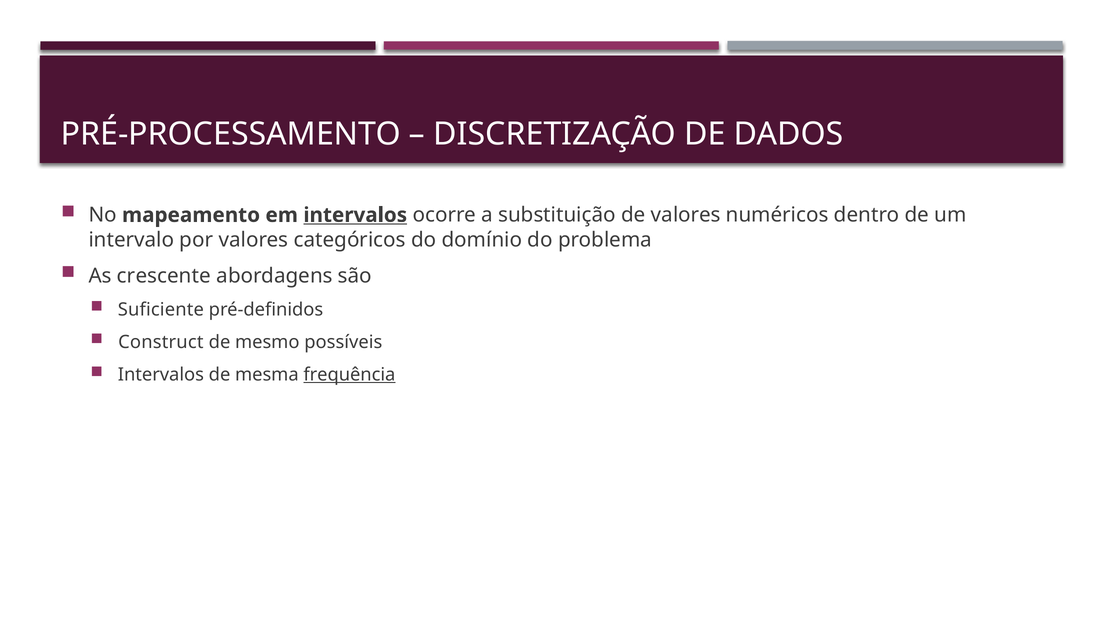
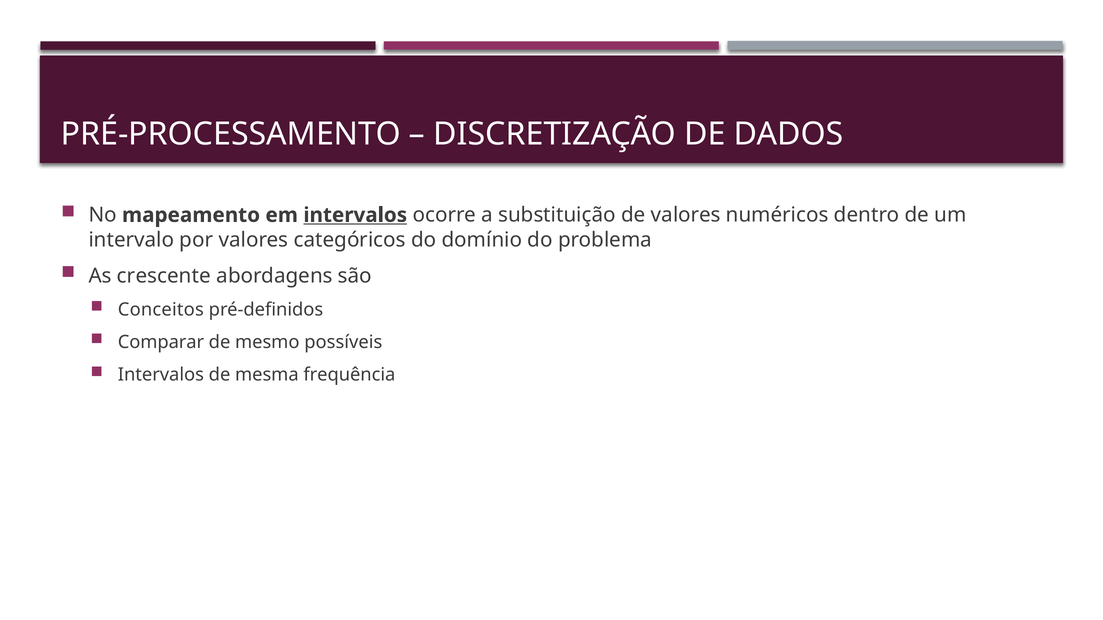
Suficiente: Suficiente -> Conceitos
Construct: Construct -> Comparar
frequência underline: present -> none
